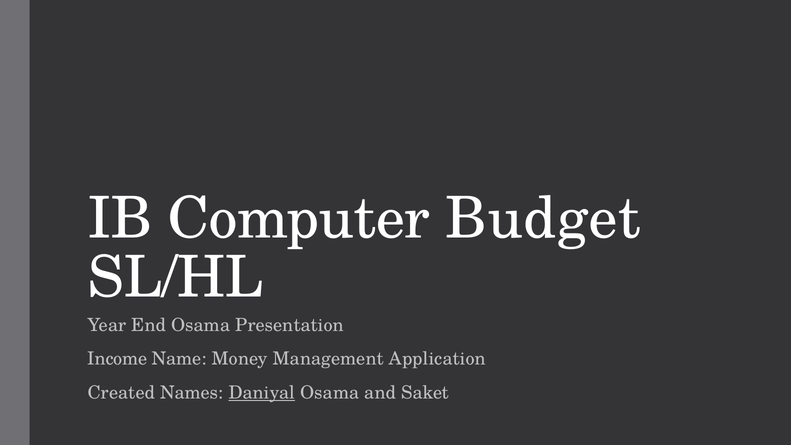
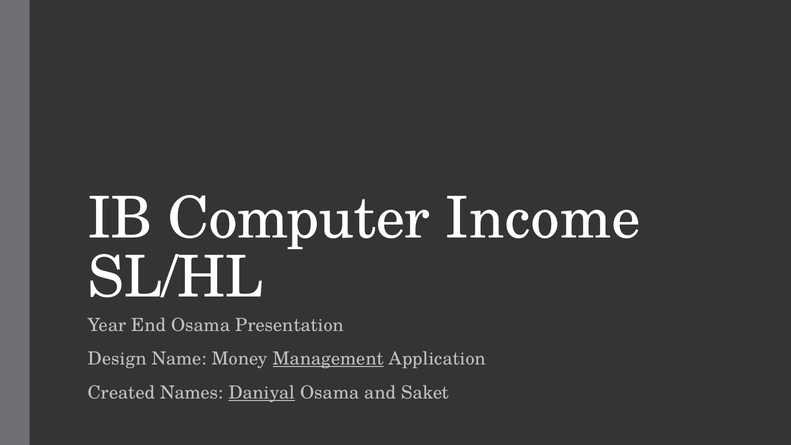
Budget: Budget -> Income
Income: Income -> Design
Management underline: none -> present
